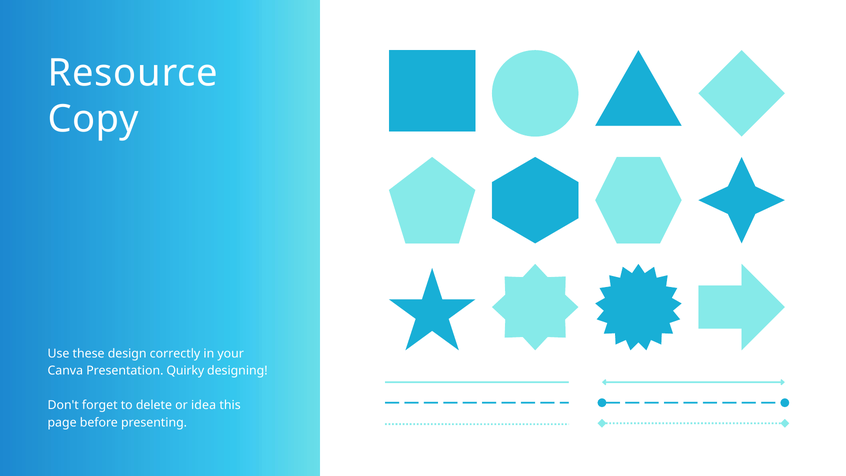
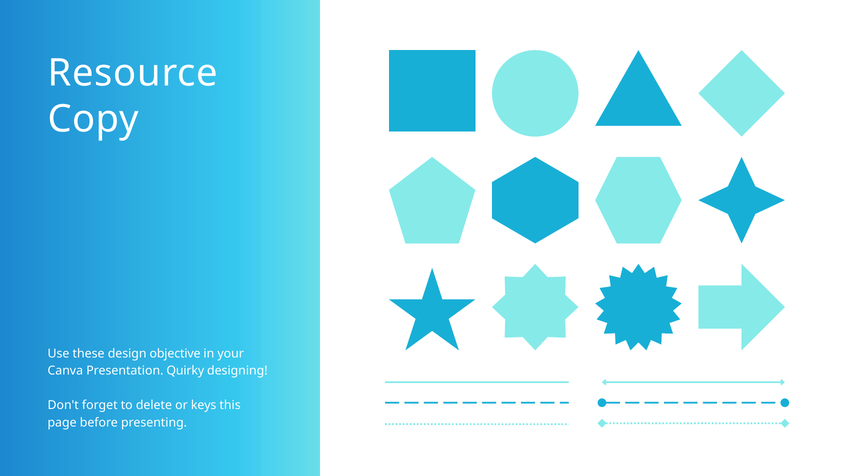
correctly: correctly -> objective
idea: idea -> keys
